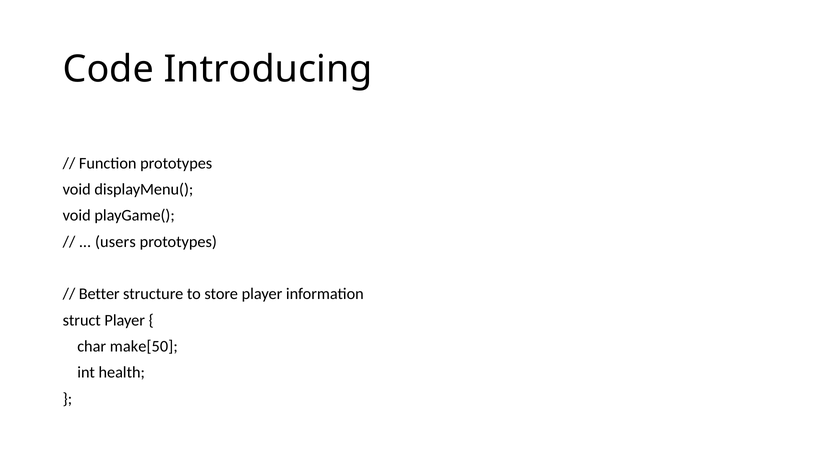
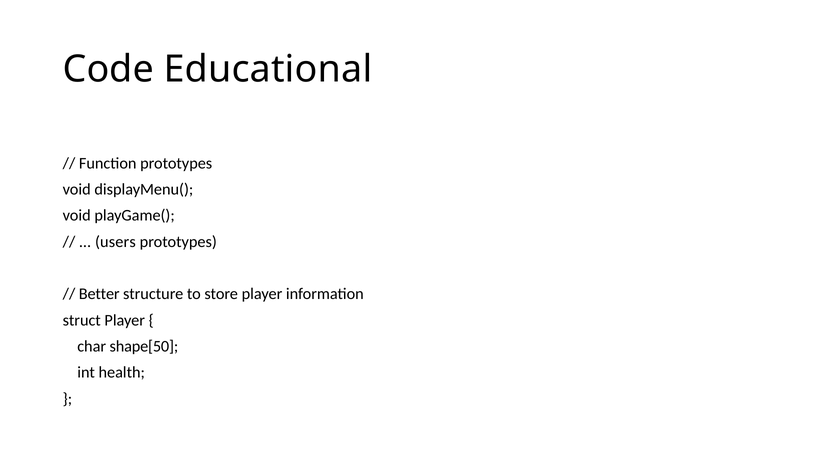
Introducing: Introducing -> Educational
make[50: make[50 -> shape[50
